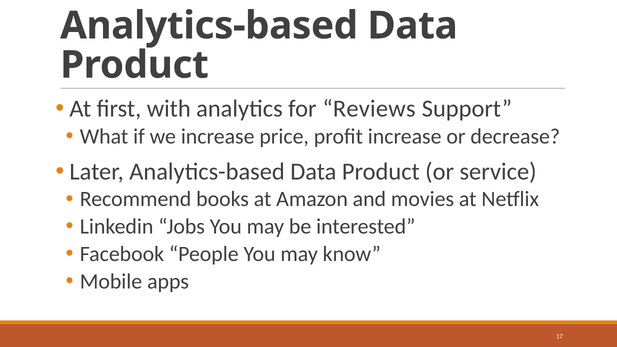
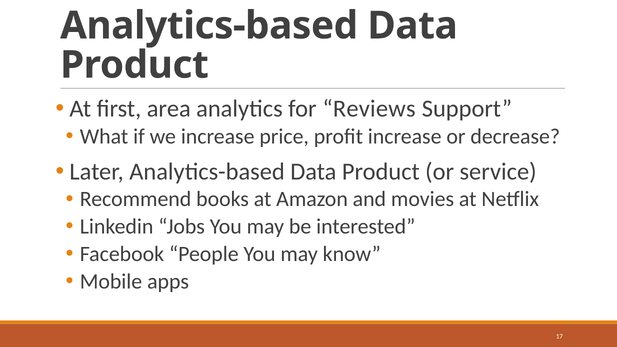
with: with -> area
